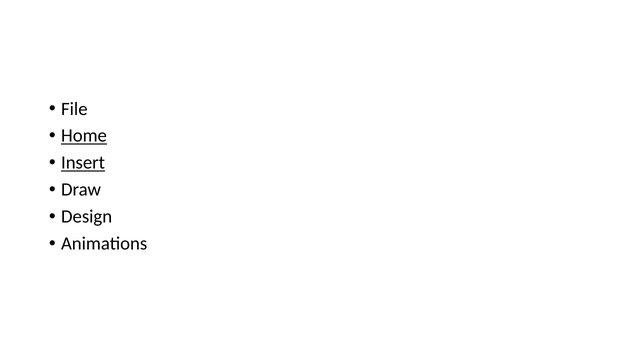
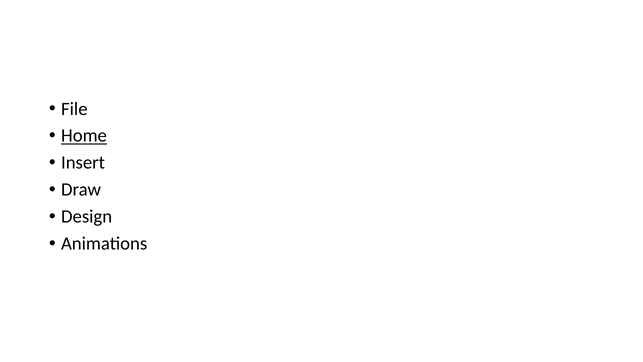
Insert underline: present -> none
